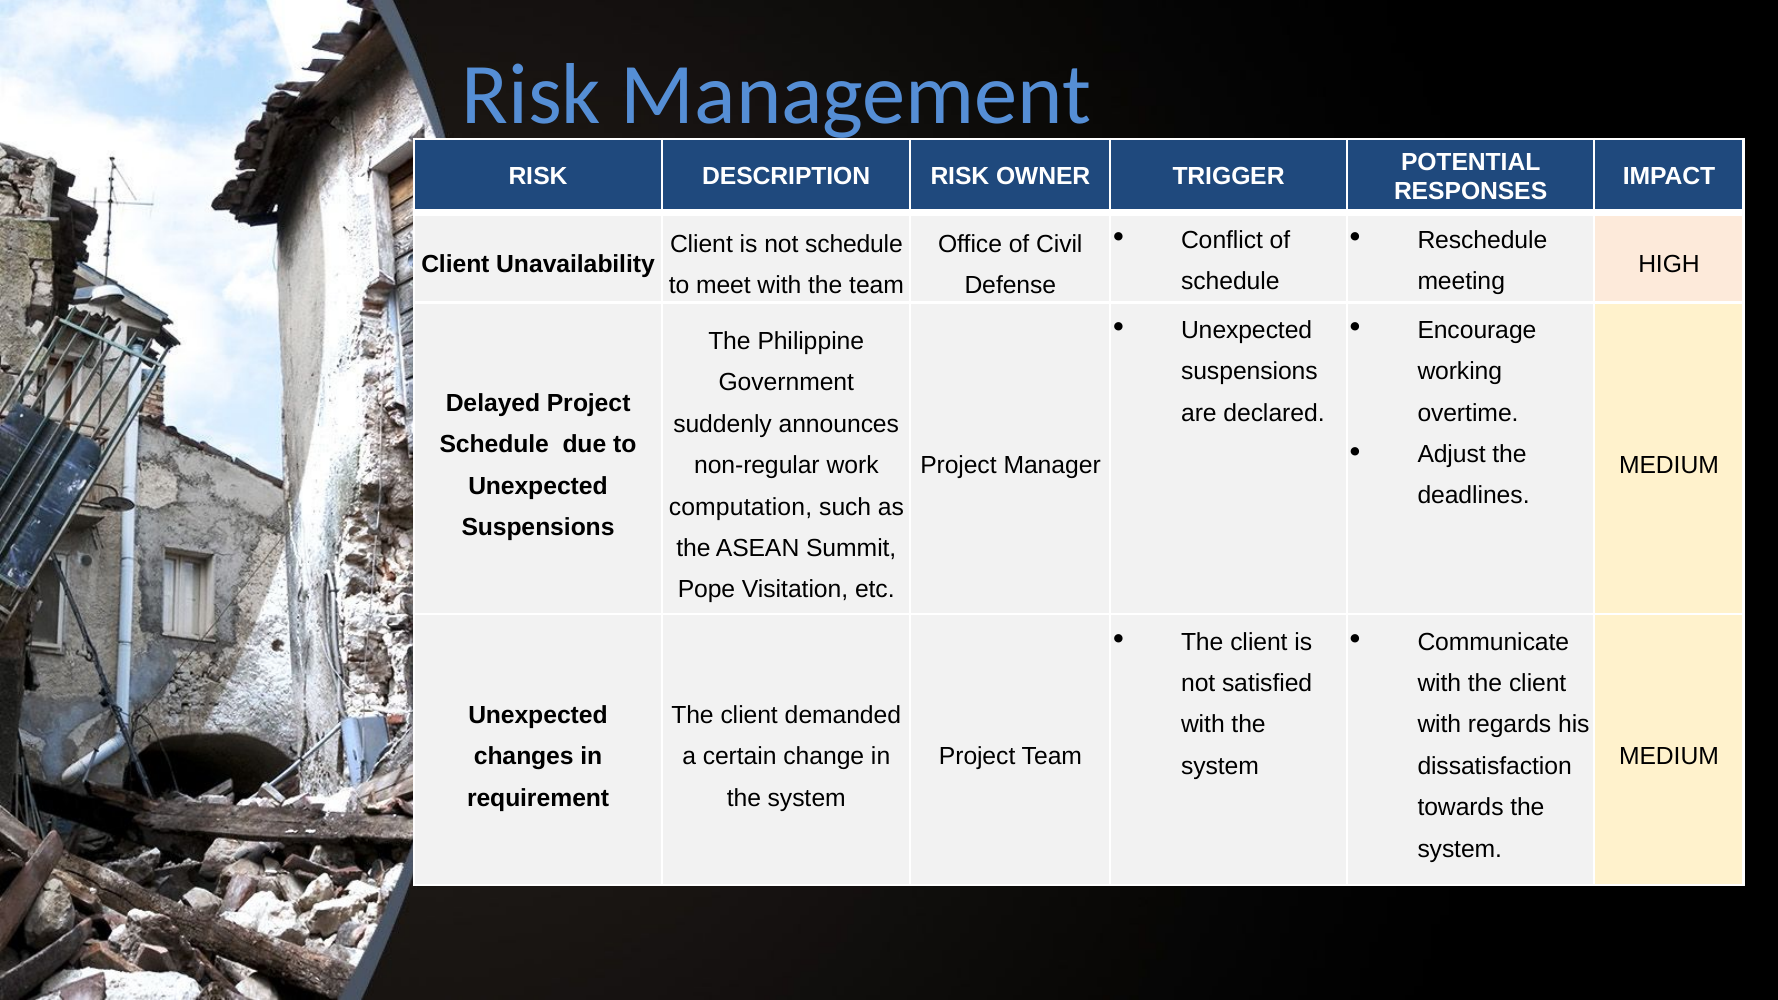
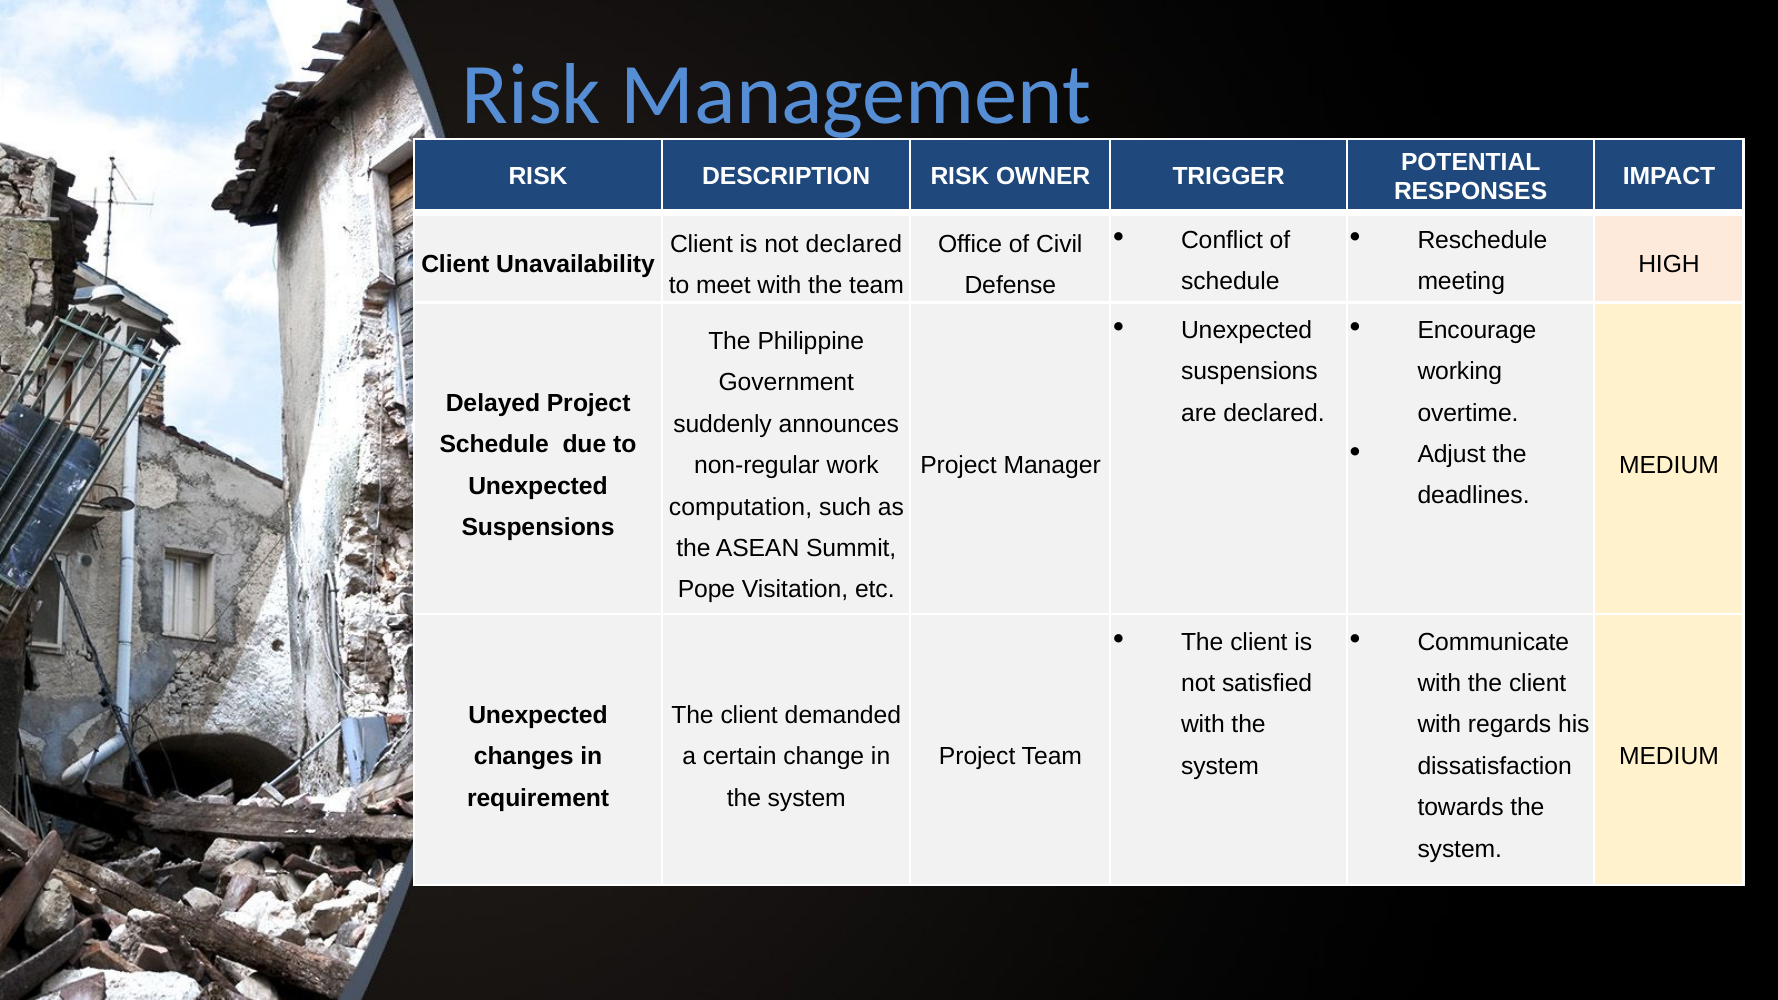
not schedule: schedule -> declared
